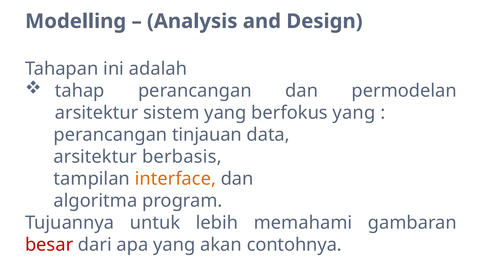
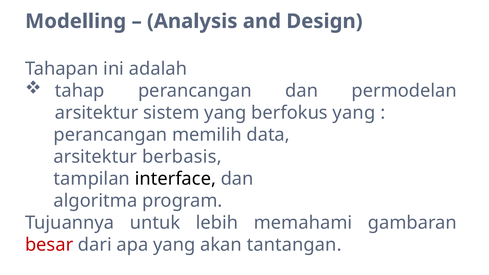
tinjauan: tinjauan -> memilih
interface colour: orange -> black
contohnya: contohnya -> tantangan
